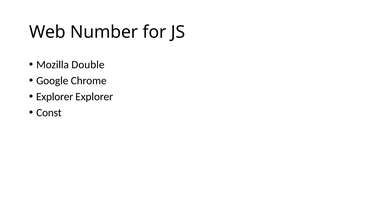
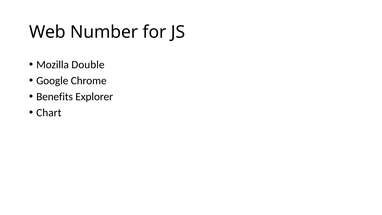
Explorer at (55, 97): Explorer -> Benefits
Const: Const -> Chart
